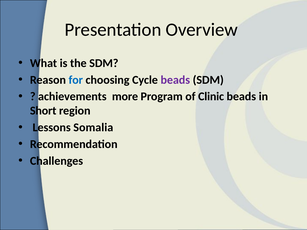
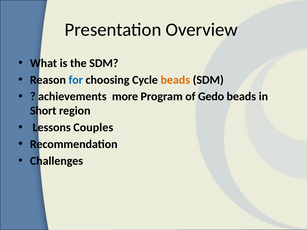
beads at (175, 80) colour: purple -> orange
Clinic: Clinic -> Gedo
Somalia: Somalia -> Couples
